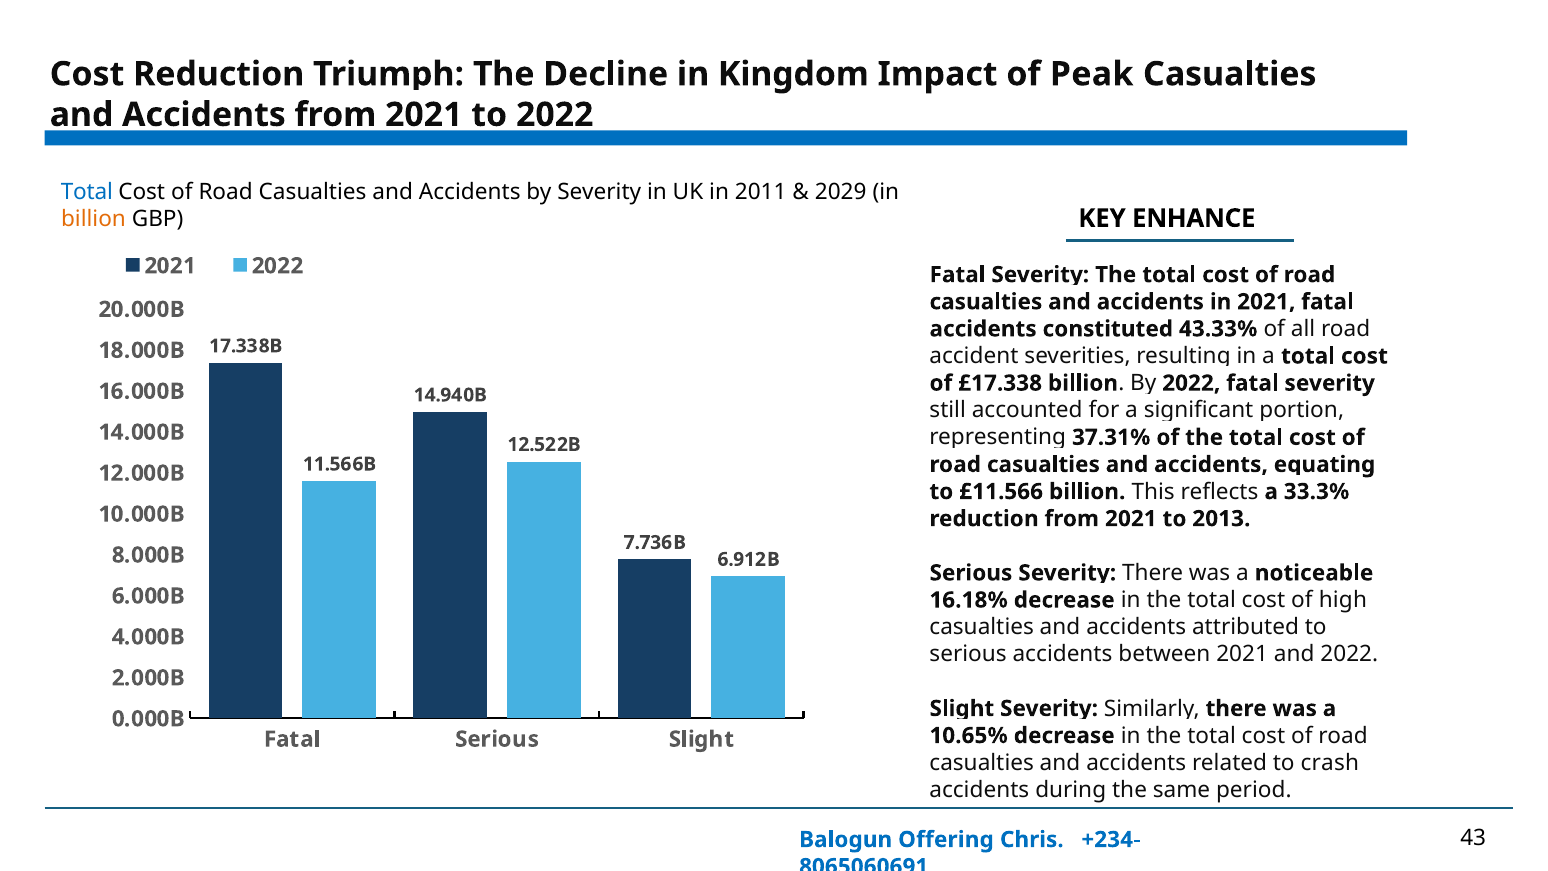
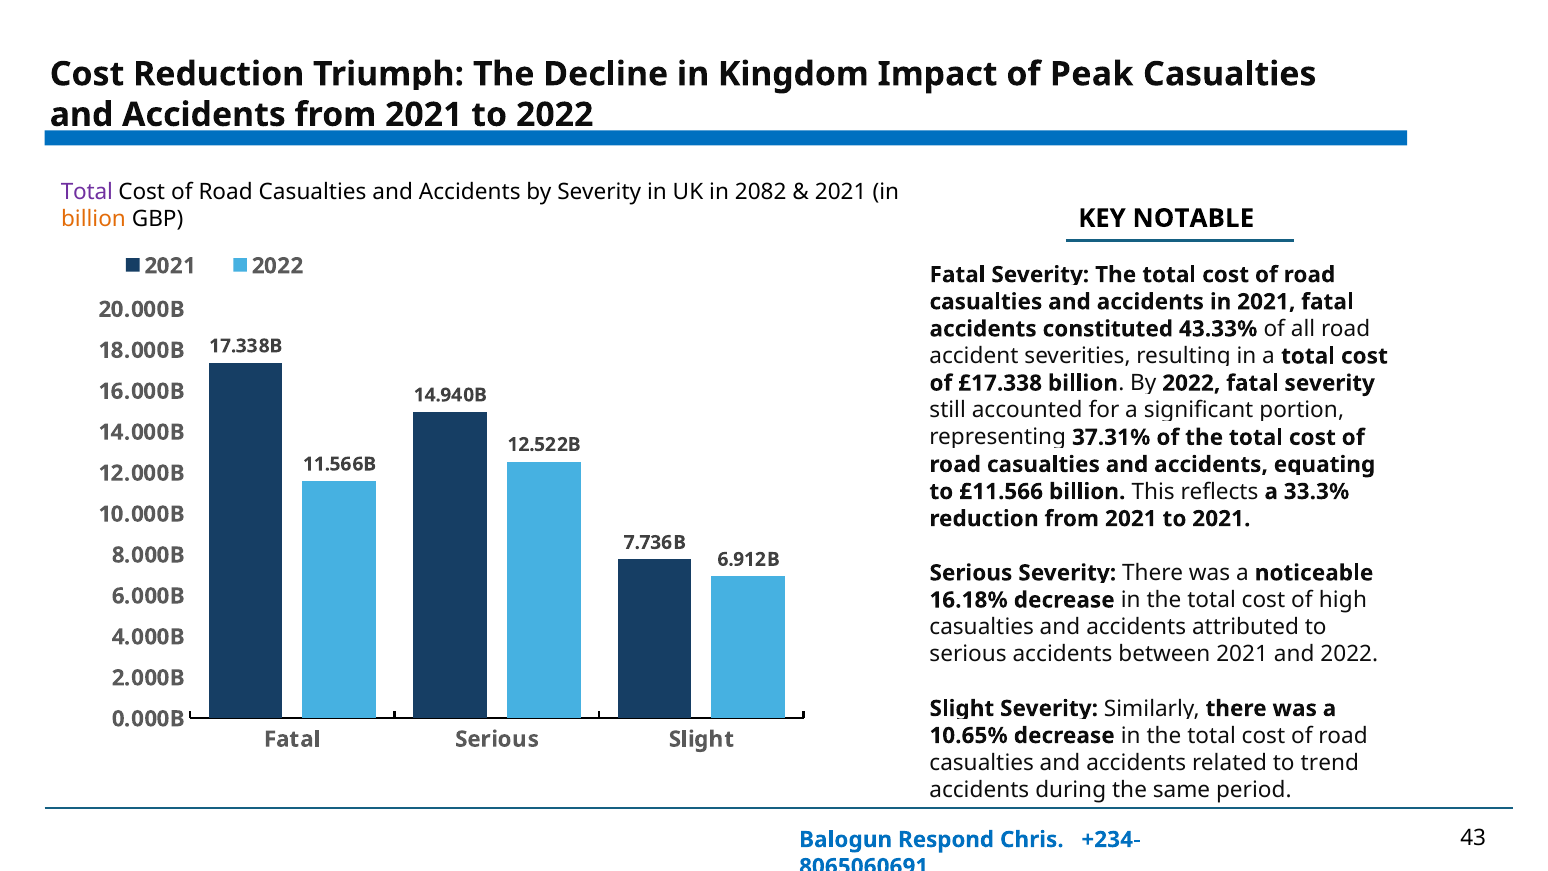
Total at (87, 192) colour: blue -> purple
2011: 2011 -> 2082
2029 at (841, 192): 2029 -> 2021
ENHANCE: ENHANCE -> NOTABLE
to 2013: 2013 -> 2021
crash: crash -> trend
Offering: Offering -> Respond
